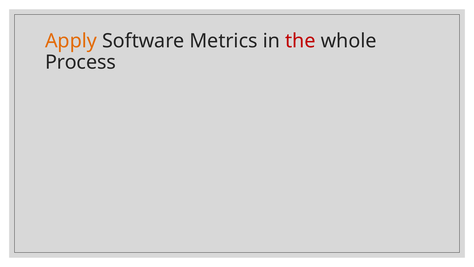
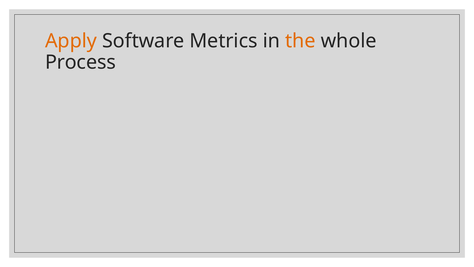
the colour: red -> orange
